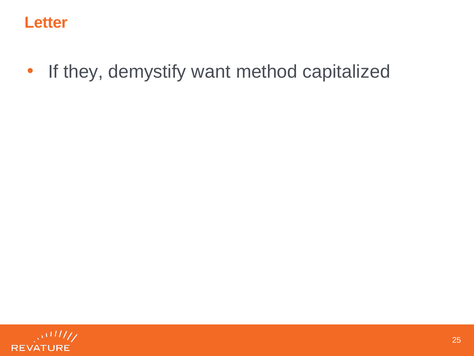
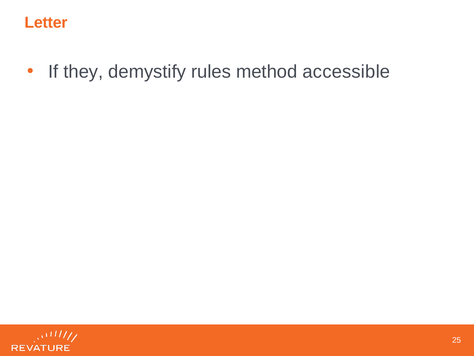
want: want -> rules
capitalized: capitalized -> accessible
